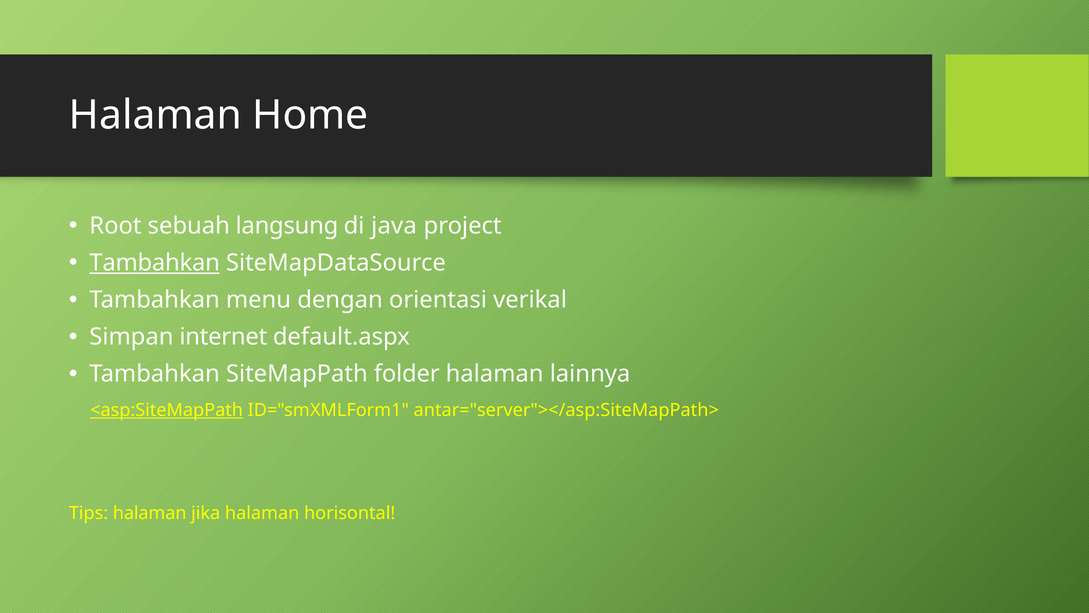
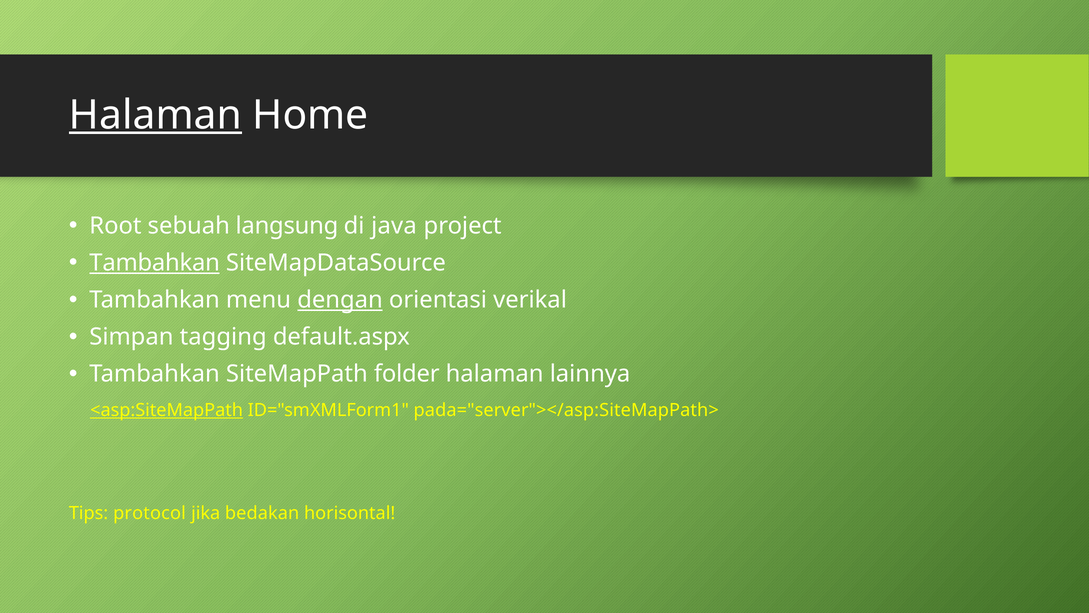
Halaman at (155, 115) underline: none -> present
dengan underline: none -> present
internet: internet -> tagging
antar="server"></asp:SiteMapPath>: antar="server"></asp:SiteMapPath> -> pada="server"></asp:SiteMapPath>
Tips halaman: halaman -> protocol
jika halaman: halaman -> bedakan
